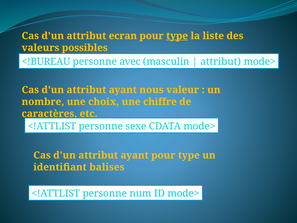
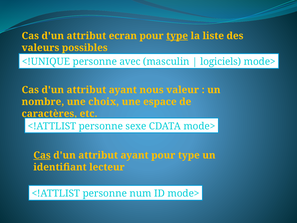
<!BUREAU: <!BUREAU -> <!UNIQUE
attribut at (221, 62): attribut -> logiciels
chiffre: chiffre -> espace
Cas at (42, 155) underline: none -> present
balises: balises -> lecteur
